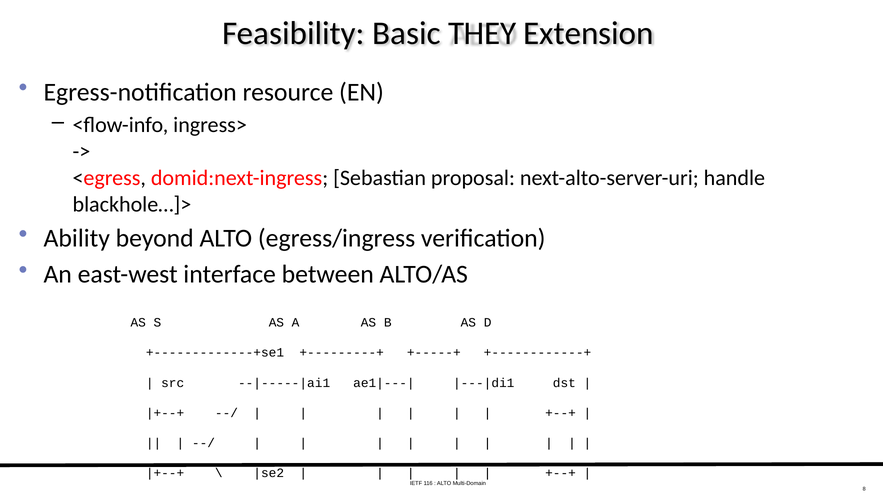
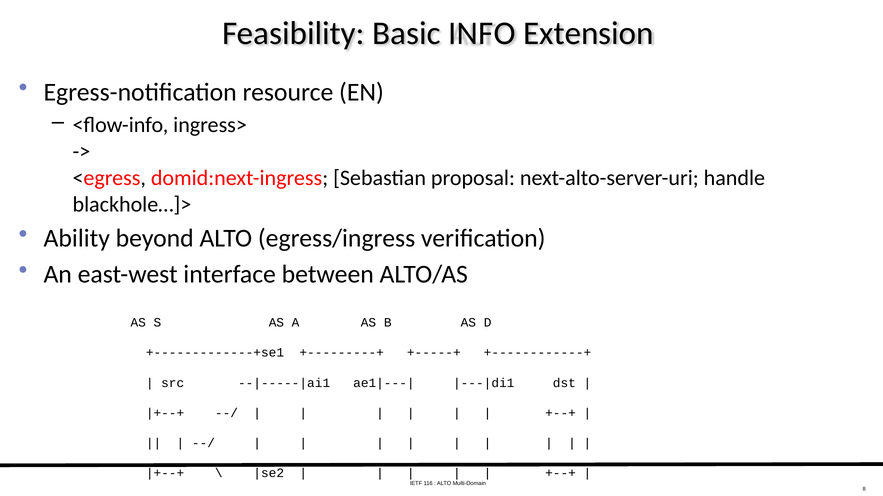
THEY: THEY -> INFO
